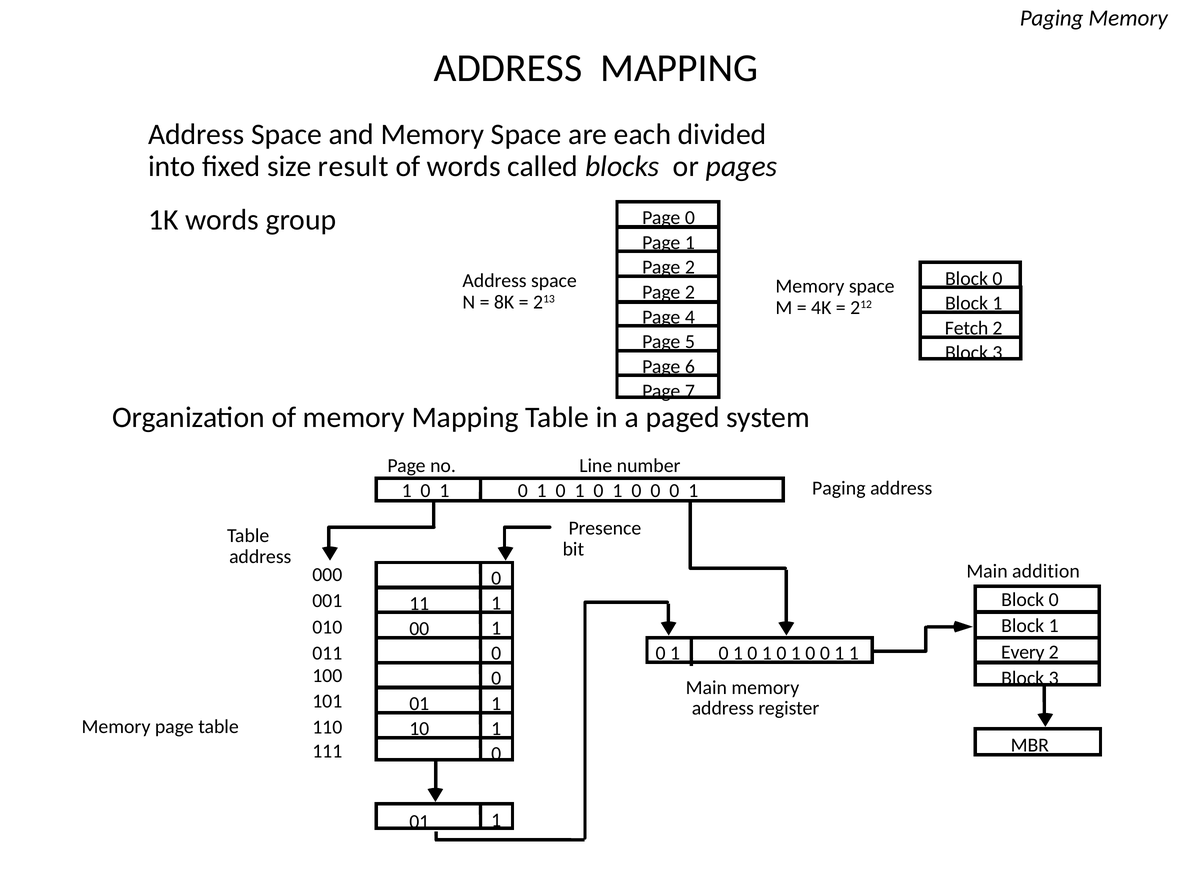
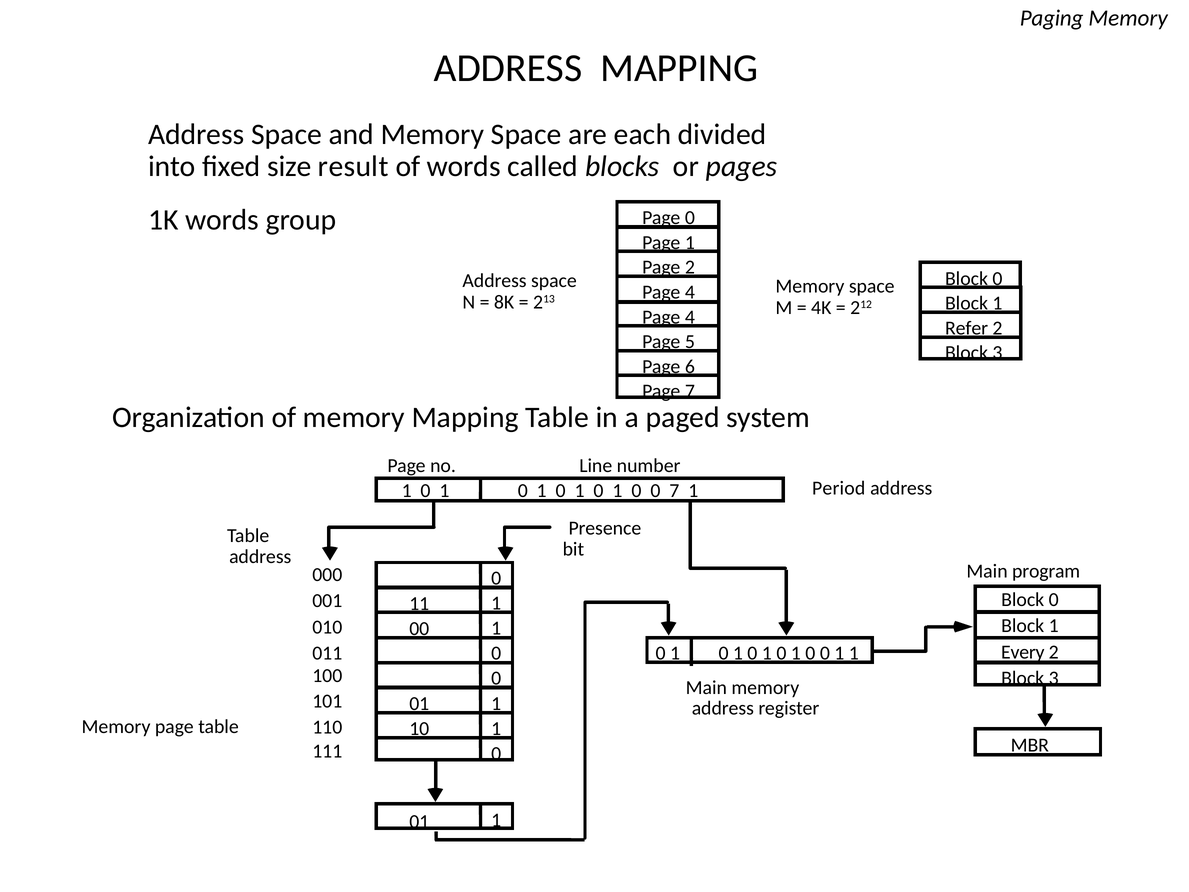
2 at (690, 292): 2 -> 4
Fetch: Fetch -> Refer
Paging at (839, 488): Paging -> Period
0 0 0: 0 -> 7
addition: addition -> program
